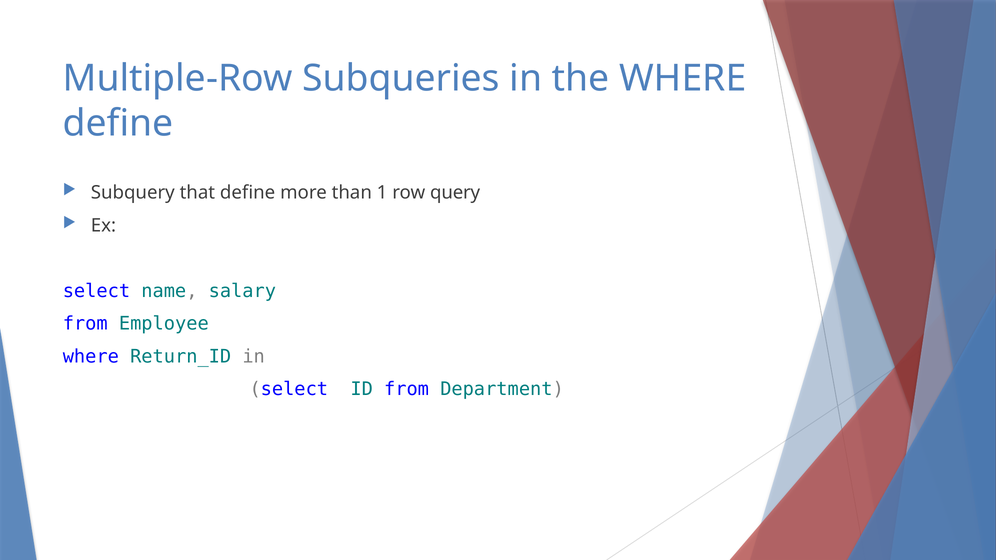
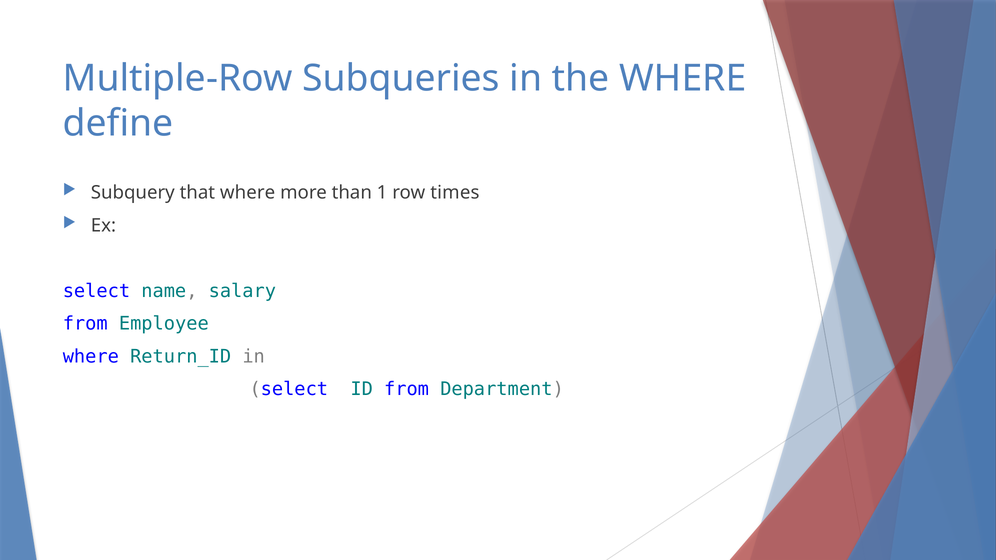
that define: define -> where
query: query -> times
